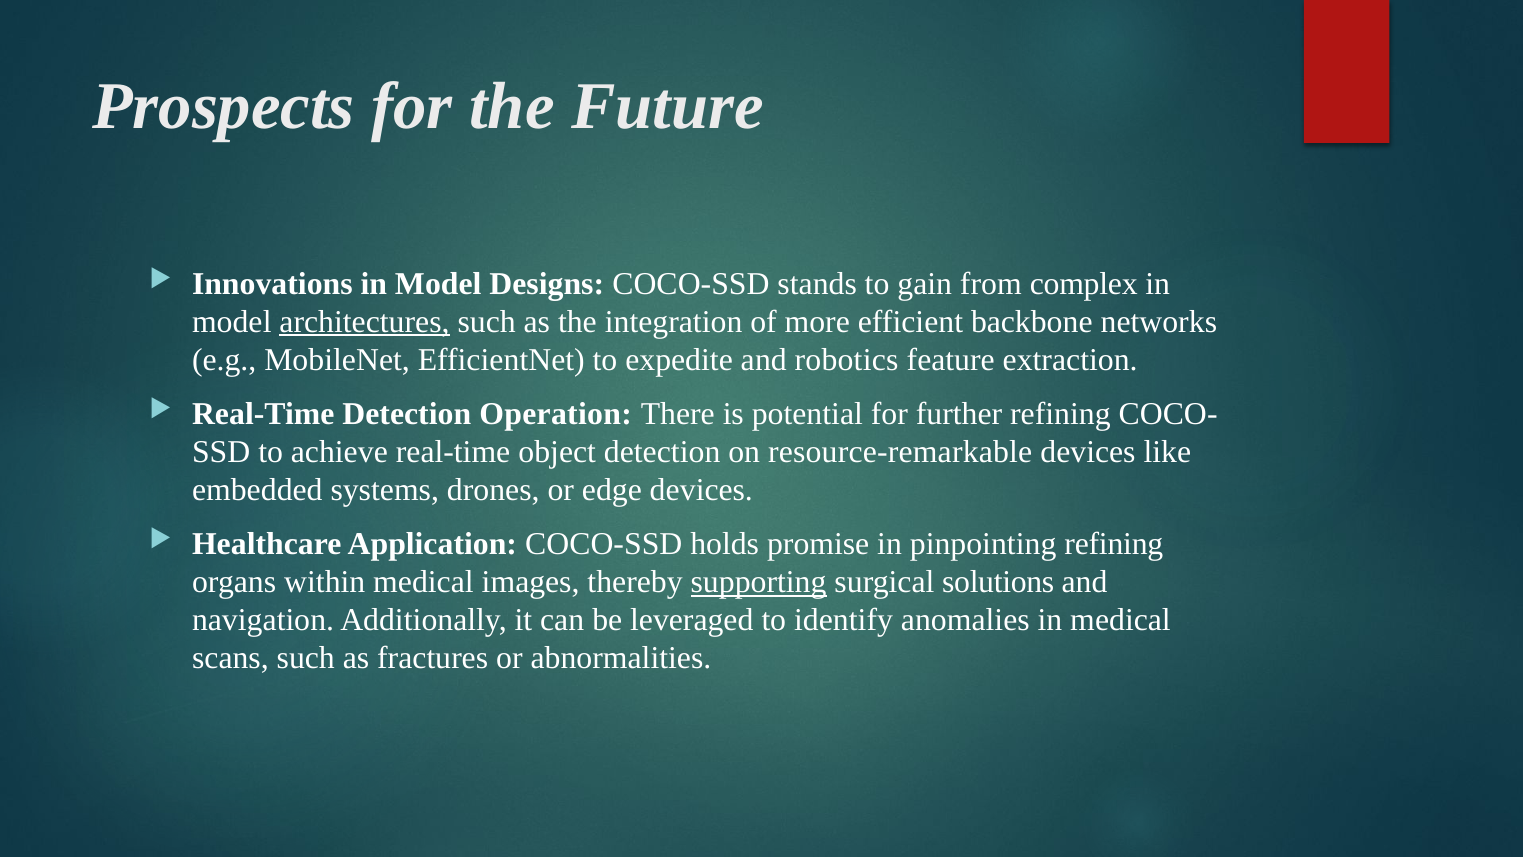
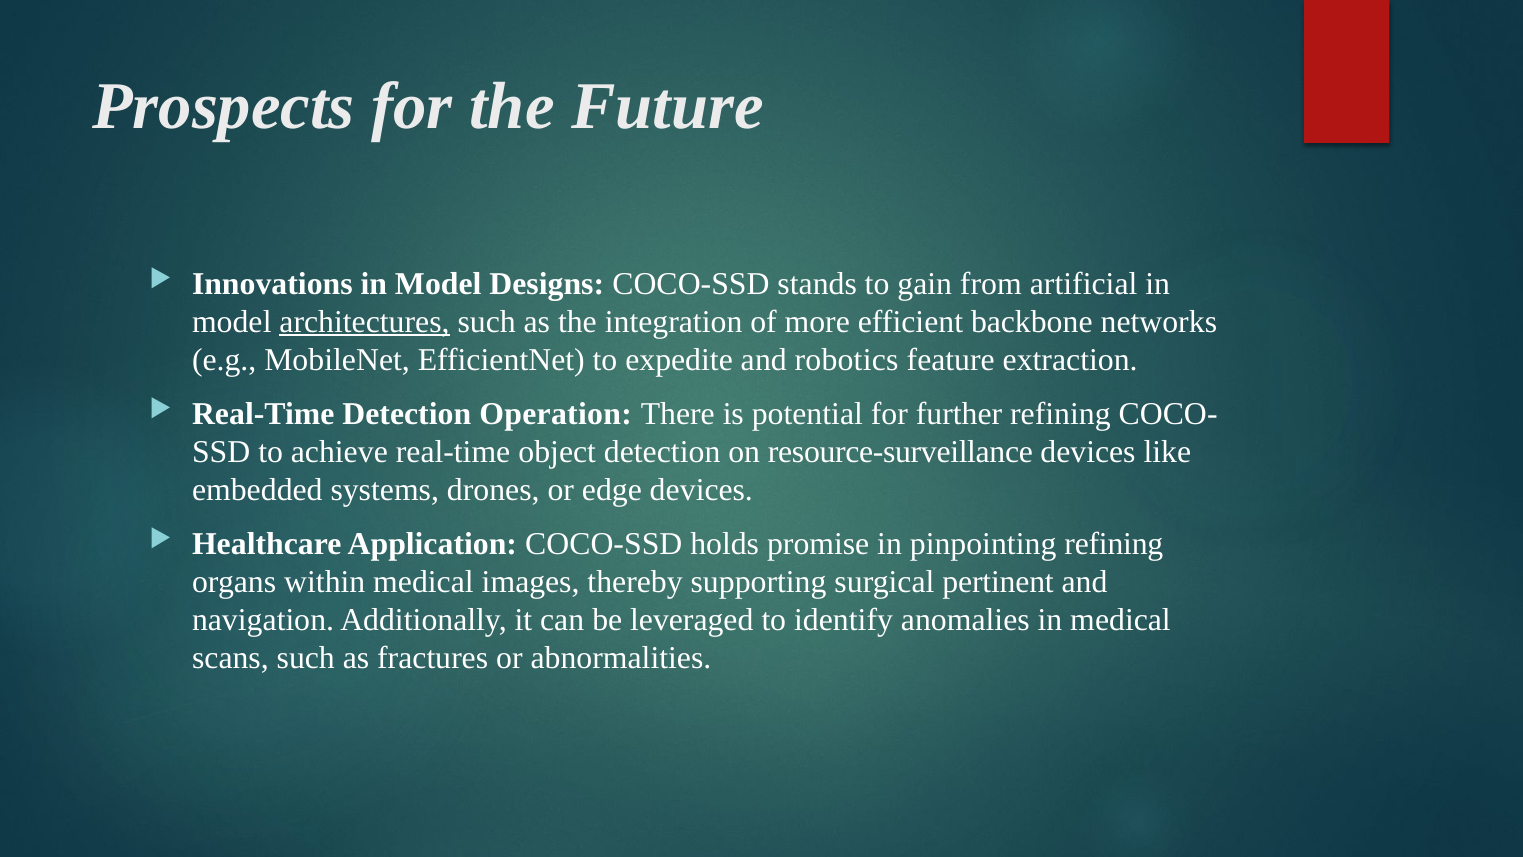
complex: complex -> artificial
resource-remarkable: resource-remarkable -> resource-surveillance
supporting underline: present -> none
solutions: solutions -> pertinent
